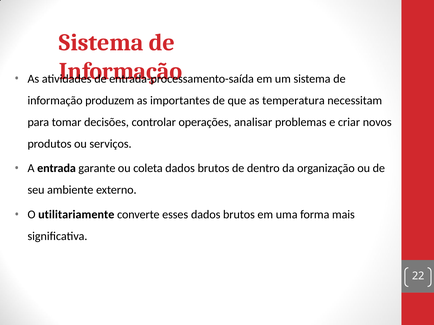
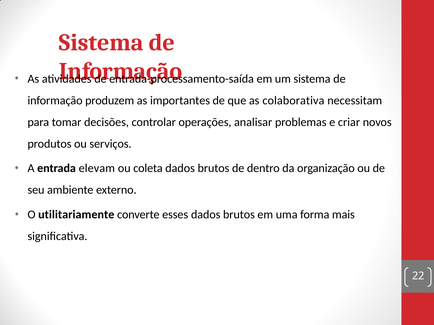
temperatura: temperatura -> colaborativa
garante: garante -> elevam
